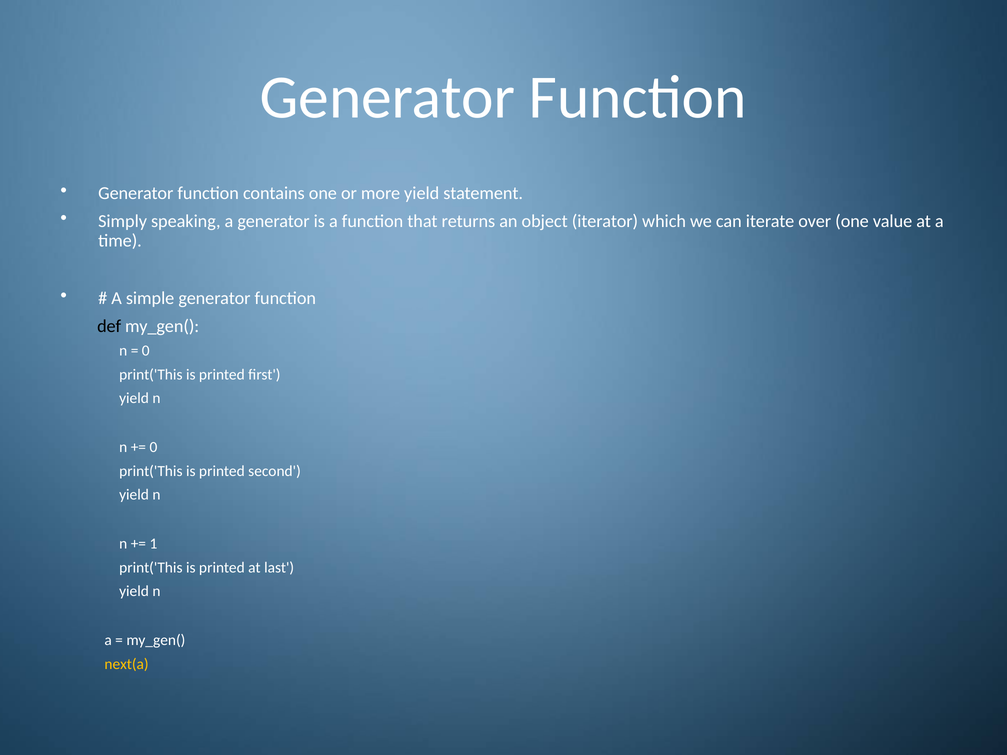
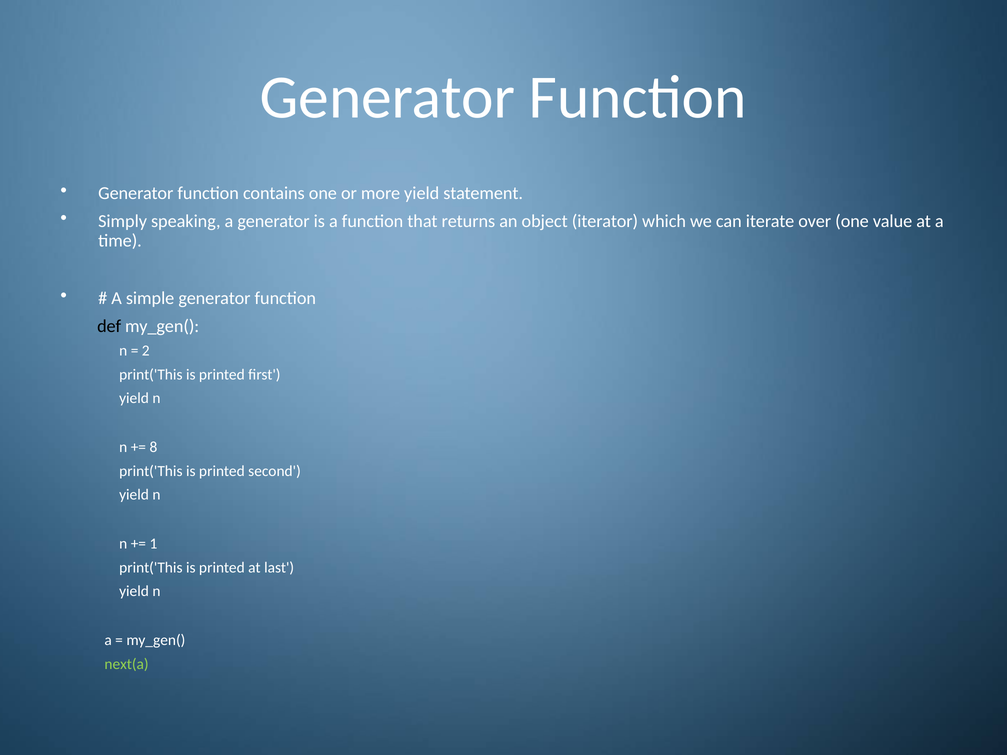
0 at (146, 351): 0 -> 2
0 at (153, 448): 0 -> 8
next(a colour: yellow -> light green
